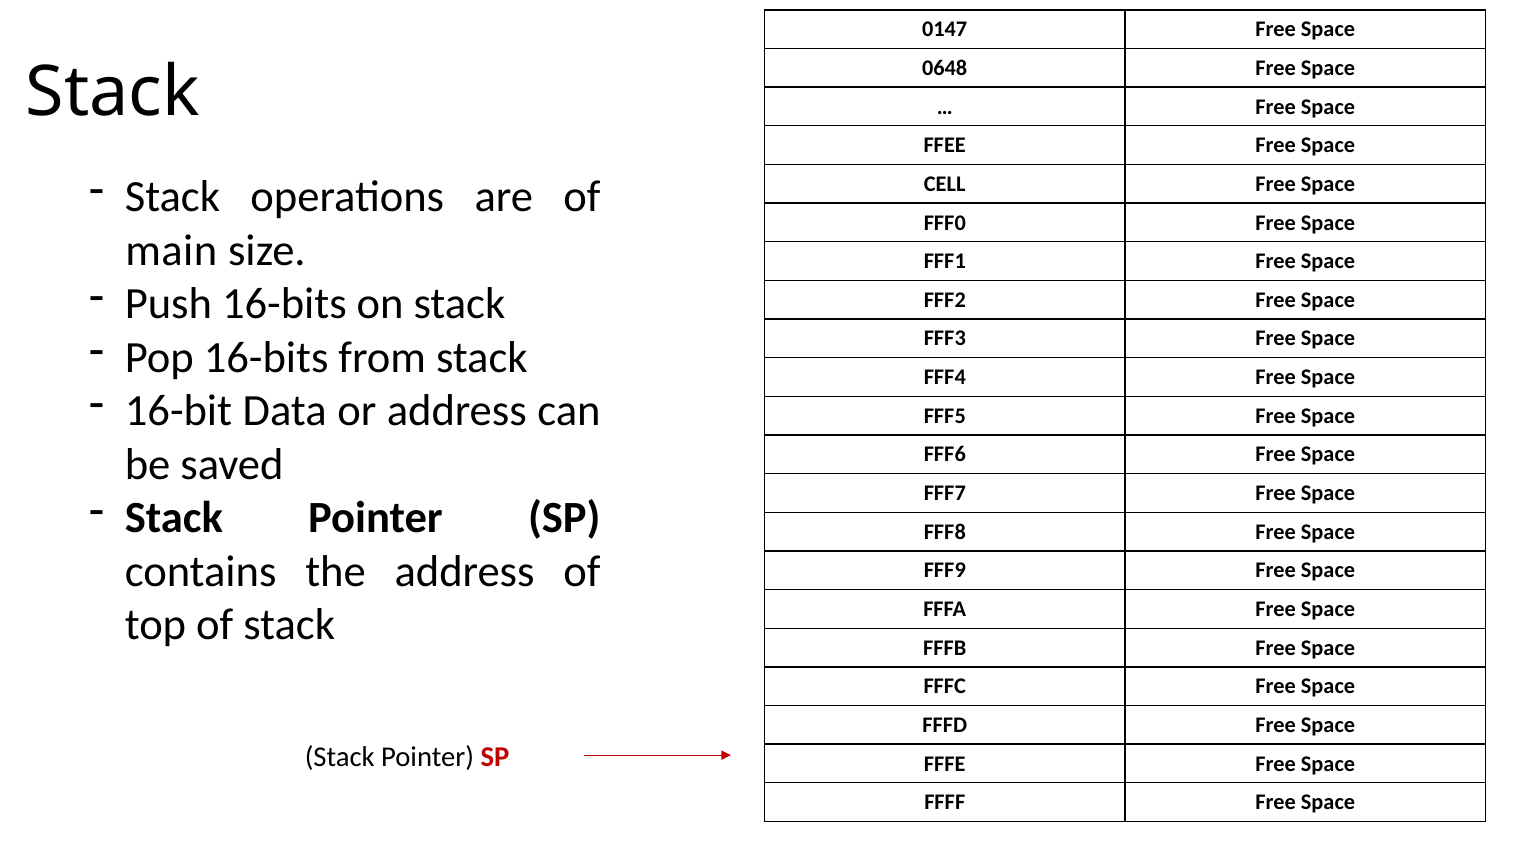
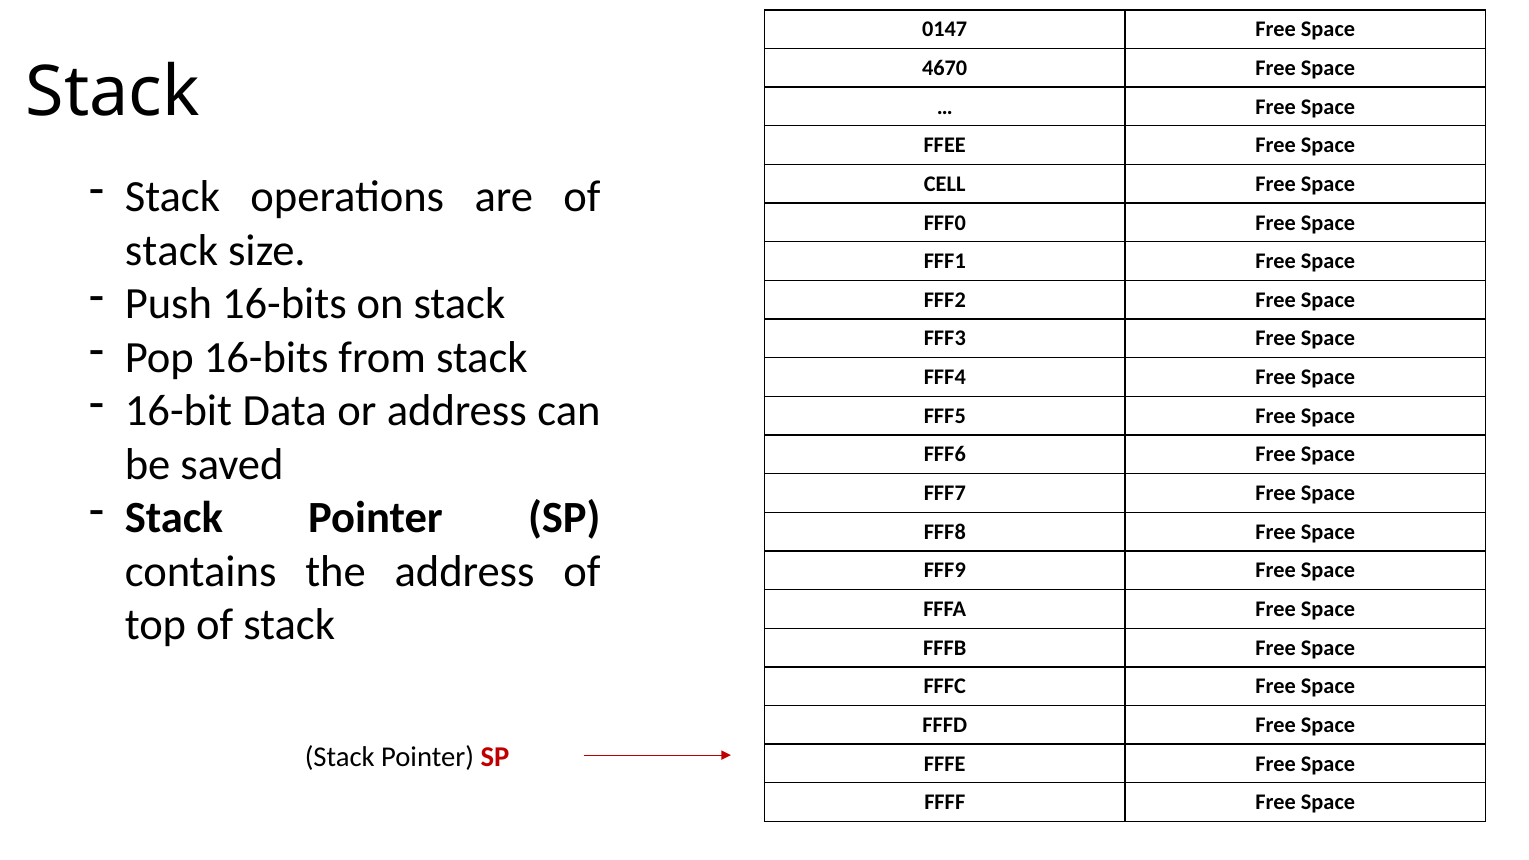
0648: 0648 -> 4670
main at (171, 250): main -> stack
